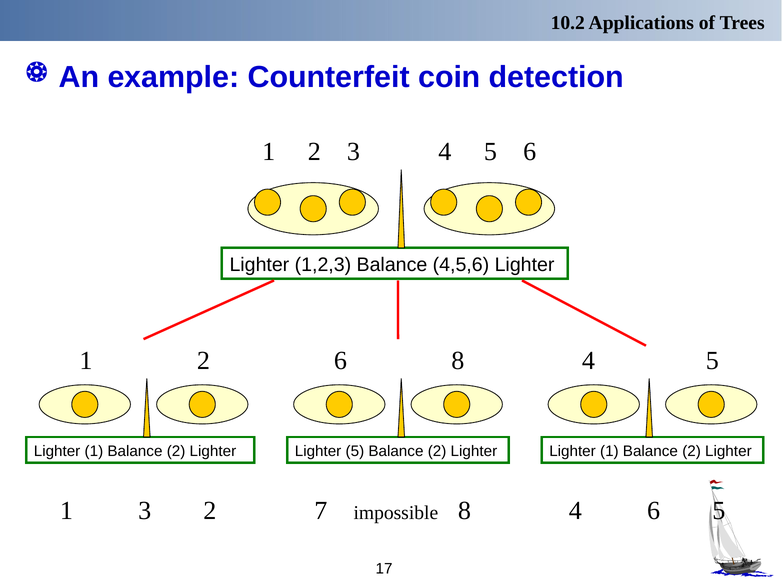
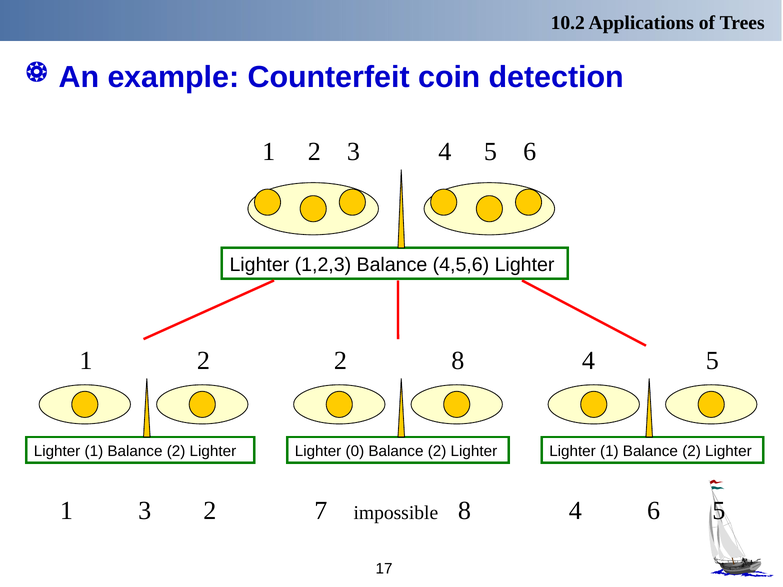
2 6: 6 -> 2
Lighter 5: 5 -> 0
